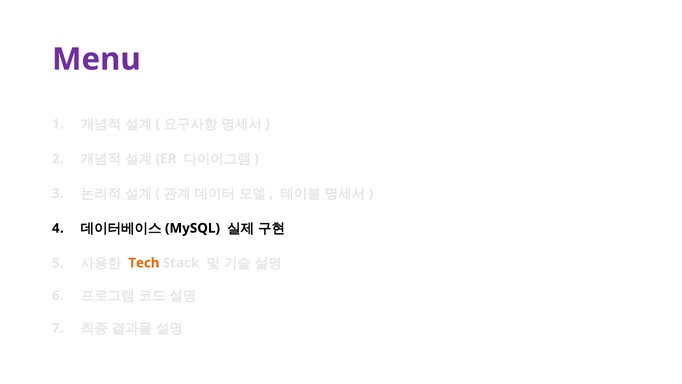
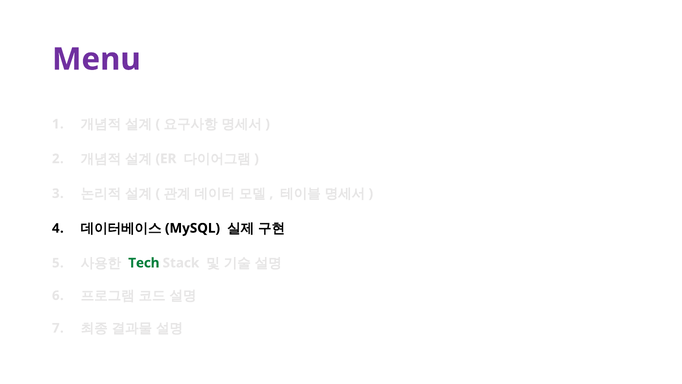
Tech colour: orange -> green
